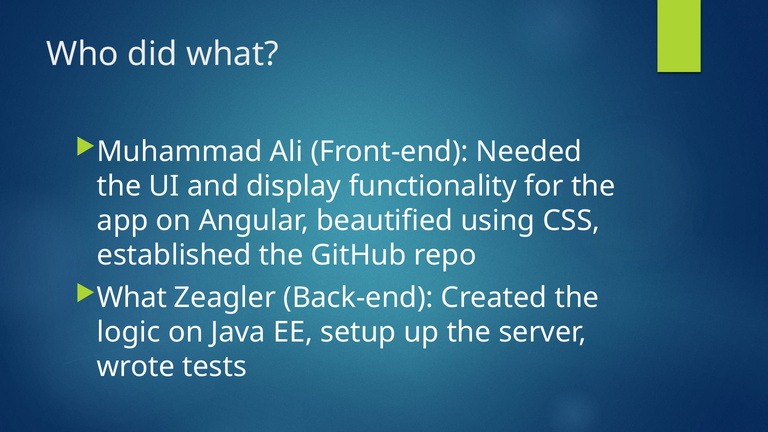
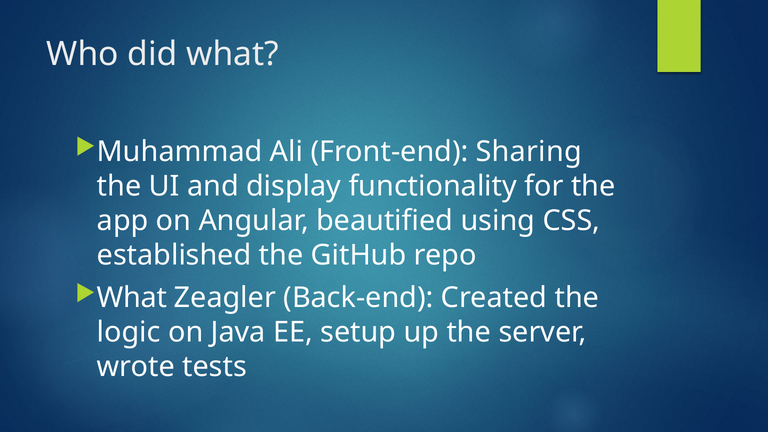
Needed: Needed -> Sharing
